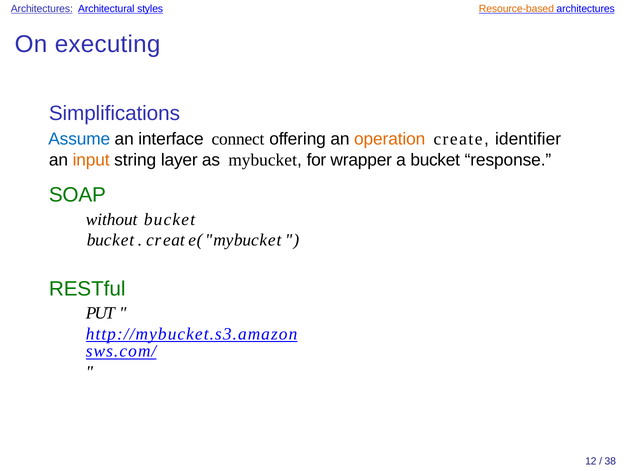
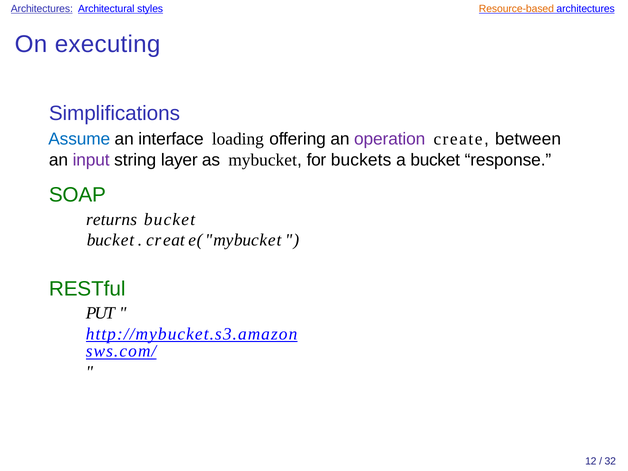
connect: connect -> loading
operation colour: orange -> purple
identifier: identifier -> between
input colour: orange -> purple
wrapper: wrapper -> buckets
without: without -> returns
38: 38 -> 32
